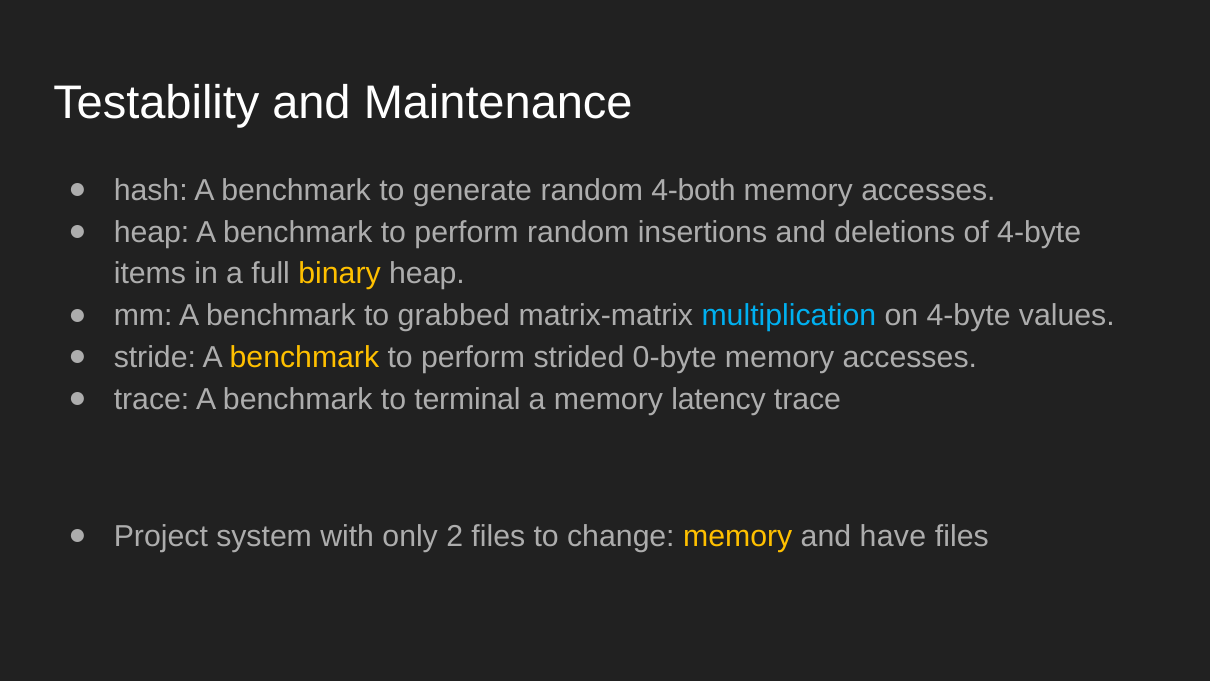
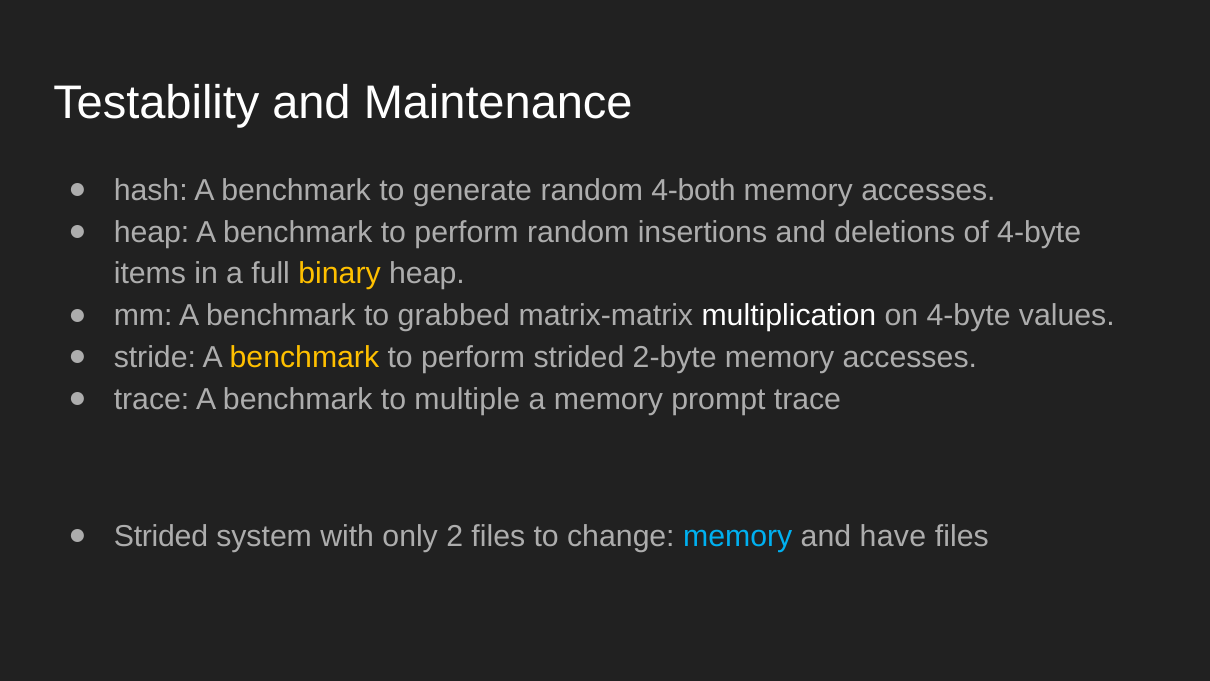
multiplication colour: light blue -> white
0-byte: 0-byte -> 2-byte
terminal: terminal -> multiple
latency: latency -> prompt
Project at (161, 536): Project -> Strided
memory at (738, 536) colour: yellow -> light blue
